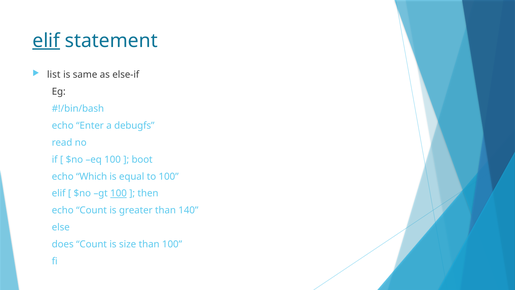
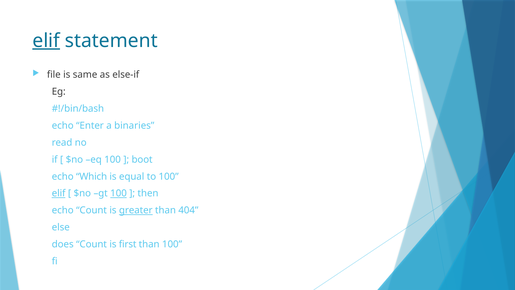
list: list -> file
debugfs: debugfs -> binaries
elif at (59, 193) underline: none -> present
greater underline: none -> present
140: 140 -> 404
size: size -> first
